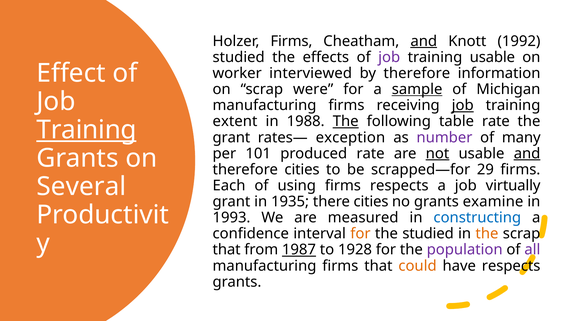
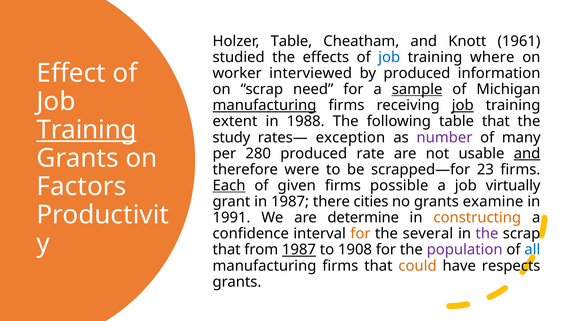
Holzer Firms: Firms -> Table
and at (424, 41) underline: present -> none
1992: 1992 -> 1961
job at (389, 57) colour: purple -> blue
training usable: usable -> where
by therefore: therefore -> produced
were: were -> need
manufacturing at (265, 105) underline: none -> present
The at (346, 121) underline: present -> none
table rate: rate -> that
grant at (231, 138): grant -> study
101: 101 -> 280
not underline: present -> none
therefore cities: cities -> were
29: 29 -> 23
Several: Several -> Factors
Each underline: none -> present
using: using -> given
firms respects: respects -> possible
in 1935: 1935 -> 1987
1993: 1993 -> 1991
measured: measured -> determine
constructing colour: blue -> orange
the studied: studied -> several
the at (487, 234) colour: orange -> purple
1928: 1928 -> 1908
all colour: purple -> blue
